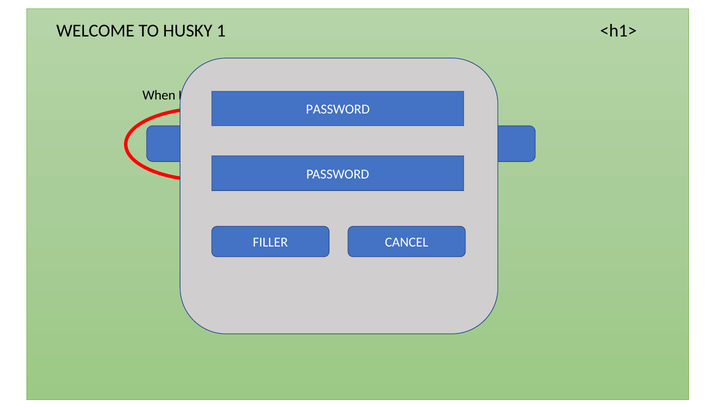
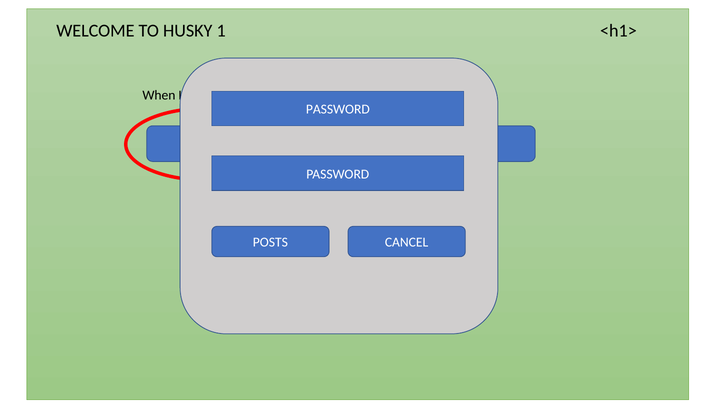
FILLER: FILLER -> POSTS
